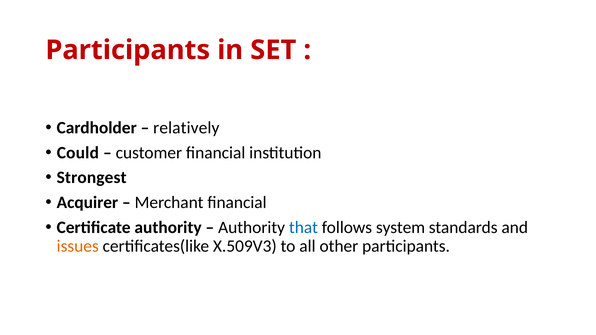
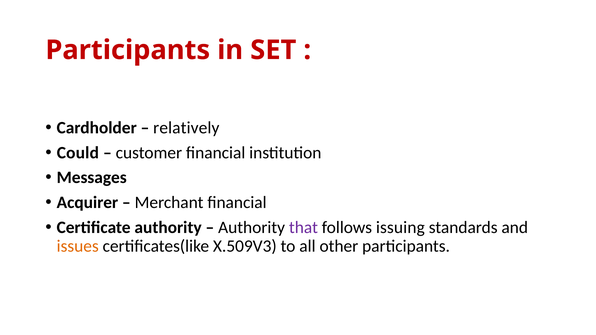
Strongest: Strongest -> Messages
that colour: blue -> purple
system: system -> issuing
